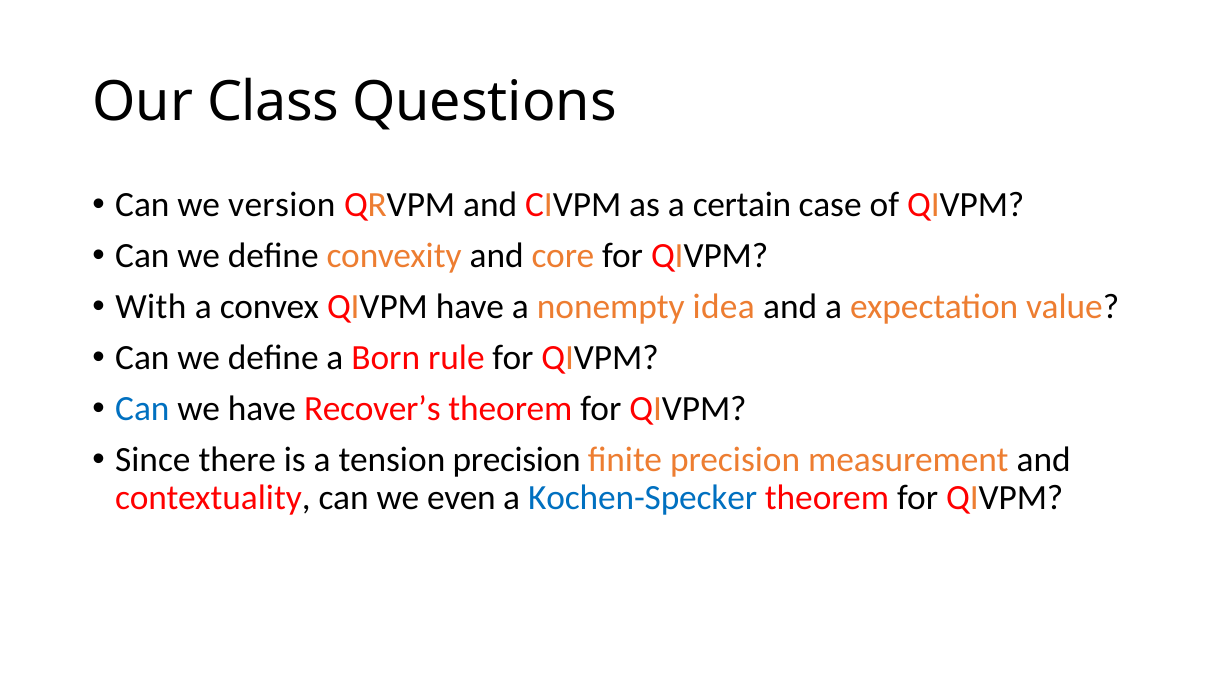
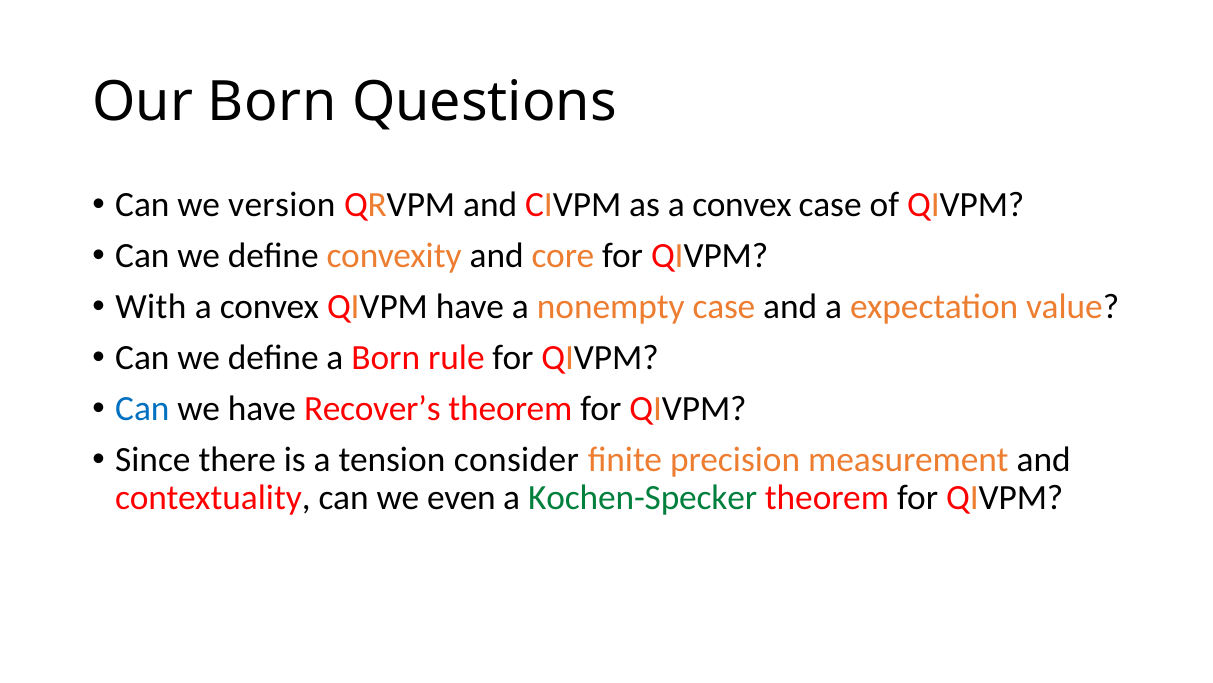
Our Class: Class -> Born
as a certain: certain -> convex
nonempty idea: idea -> case
tension precision: precision -> consider
Kochen-Specker colour: blue -> green
